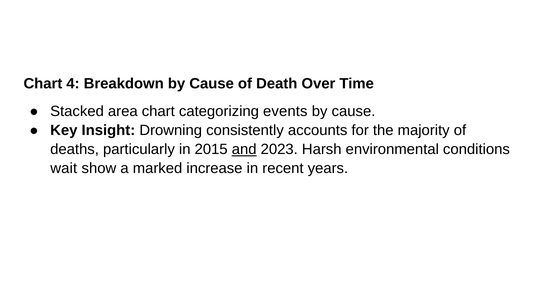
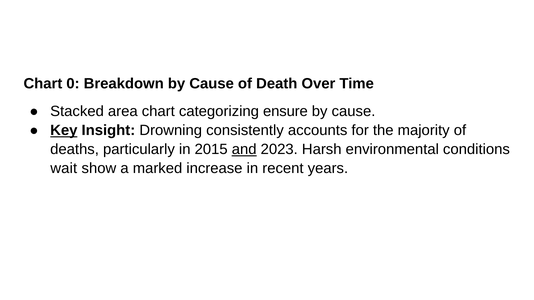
4: 4 -> 0
events: events -> ensure
Key underline: none -> present
